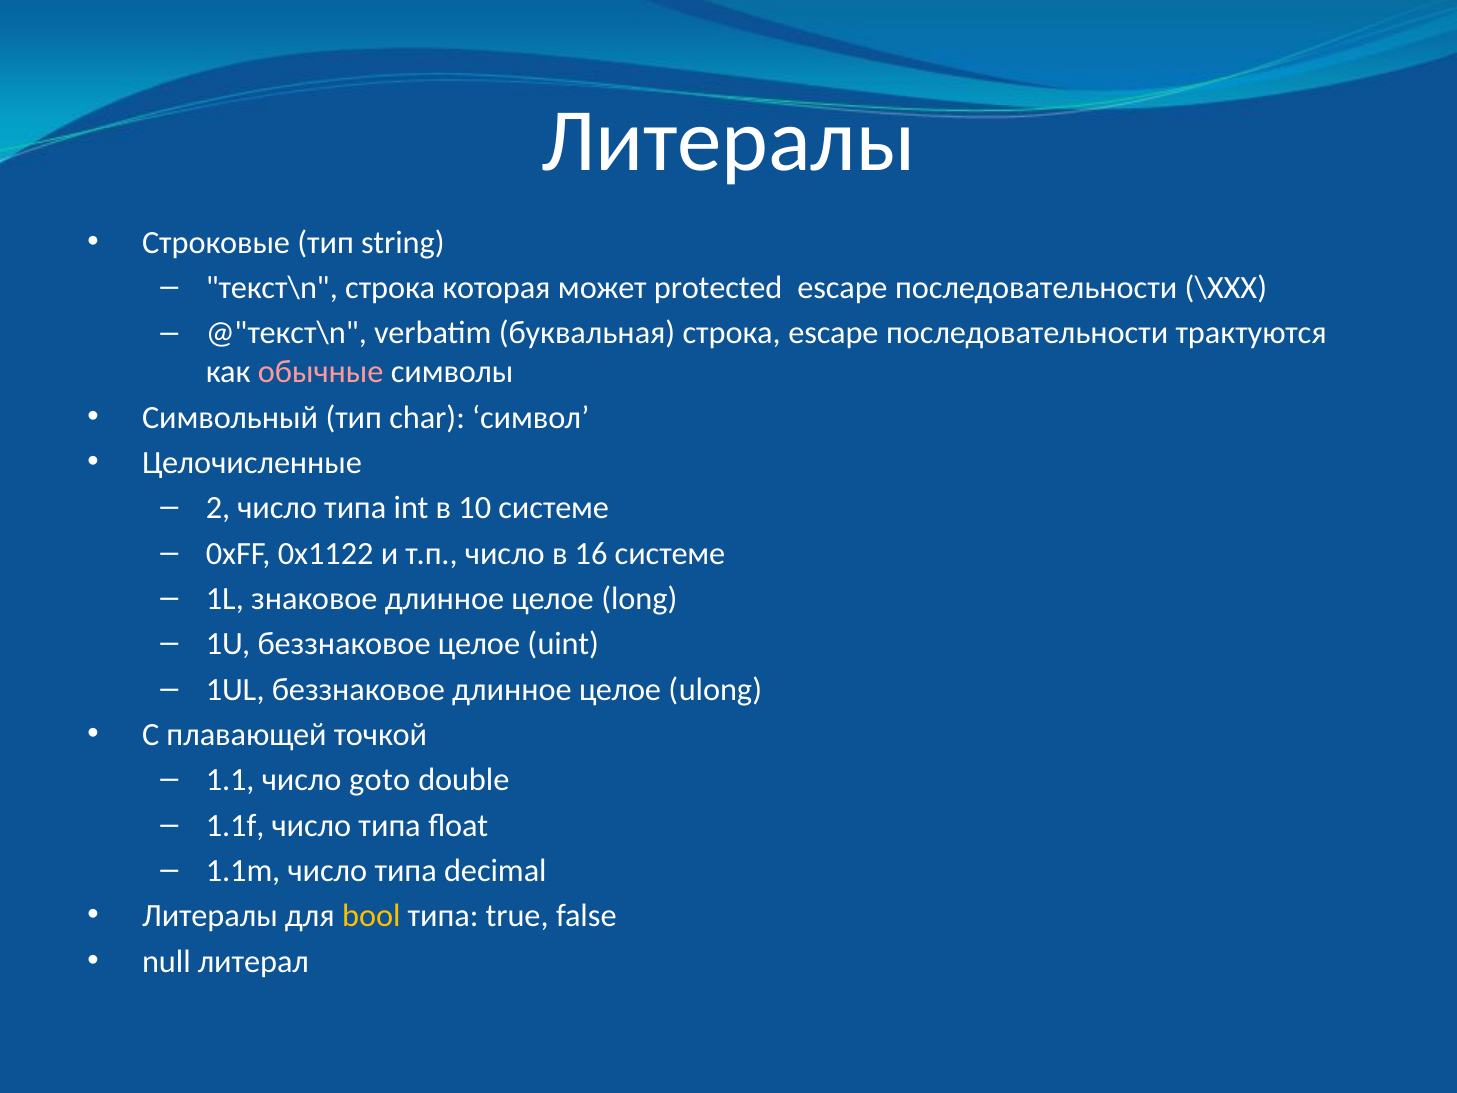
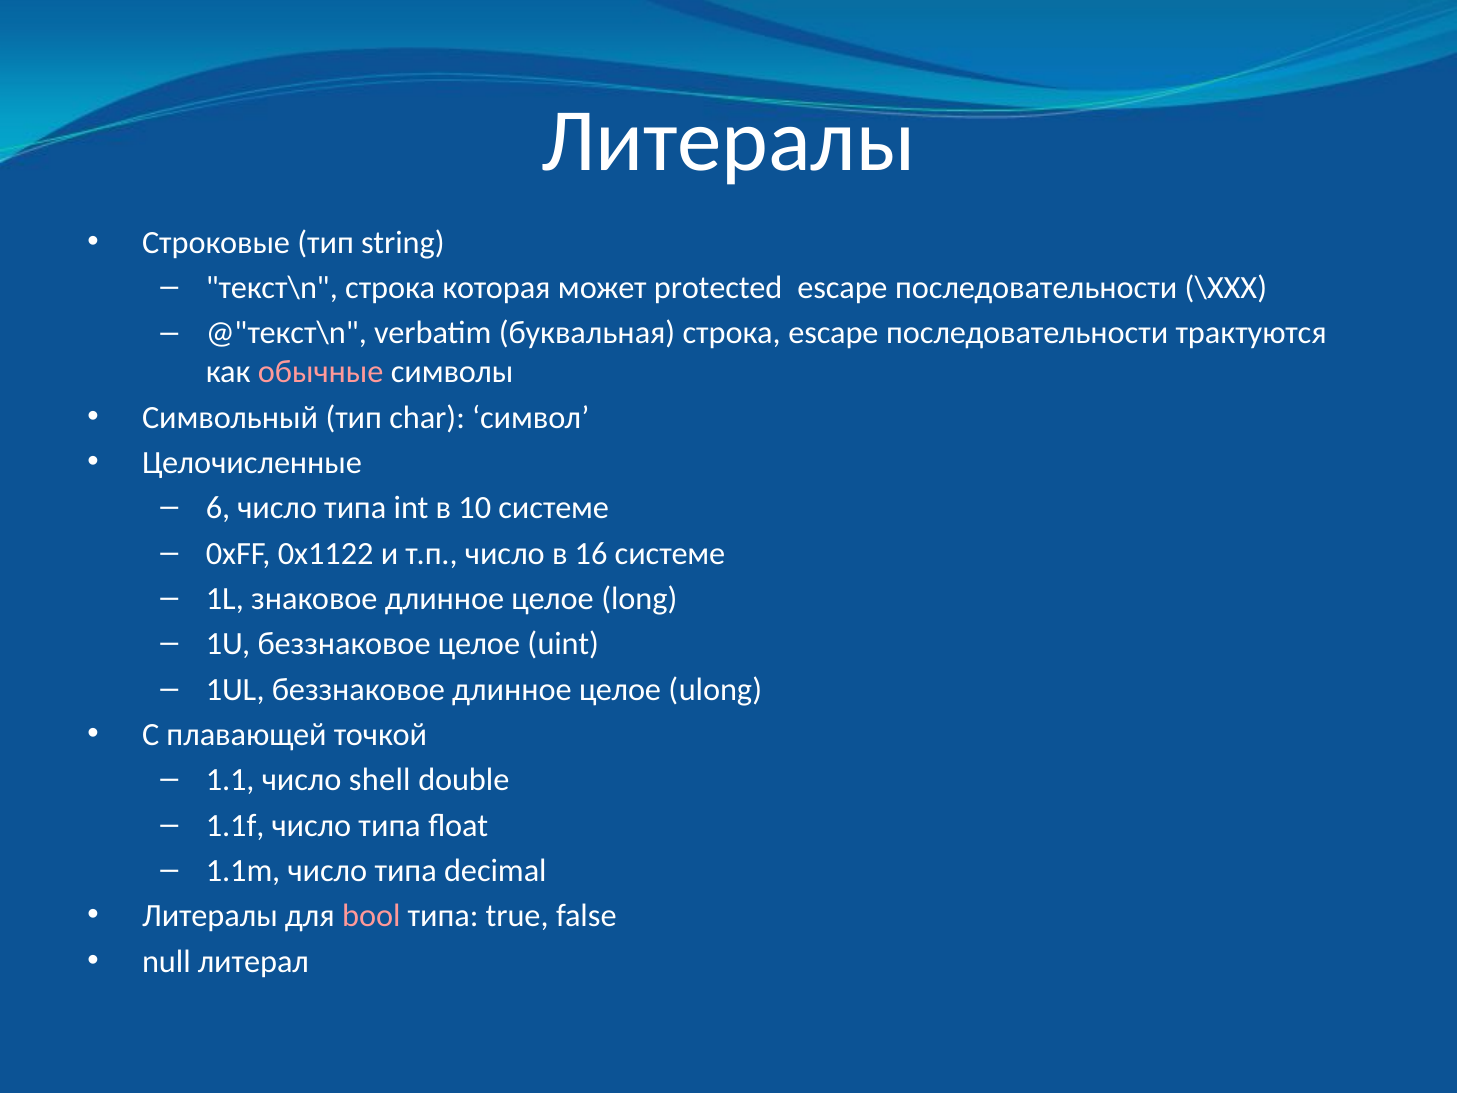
2: 2 -> 6
goto: goto -> shell
bool colour: yellow -> pink
